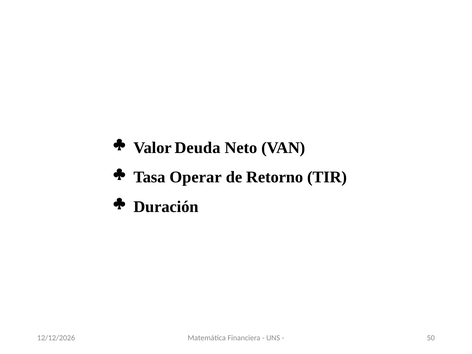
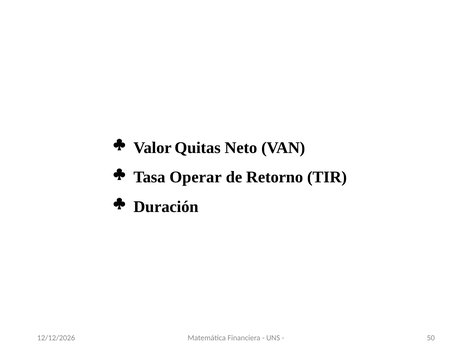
Deuda: Deuda -> Quitas
